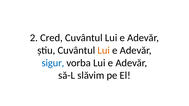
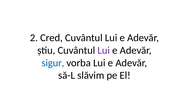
Lui at (104, 50) colour: orange -> purple
